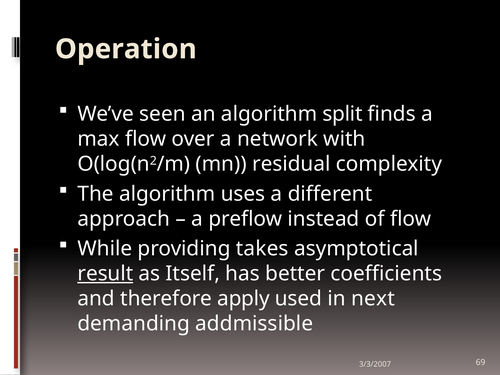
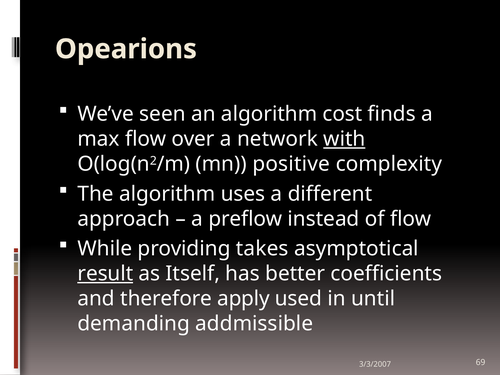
Operation: Operation -> Opearions
split: split -> cost
with underline: none -> present
residual: residual -> positive
next: next -> until
